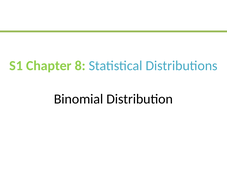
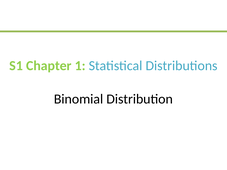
8: 8 -> 1
